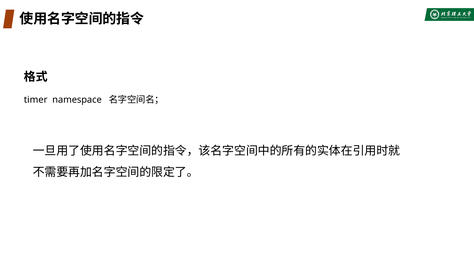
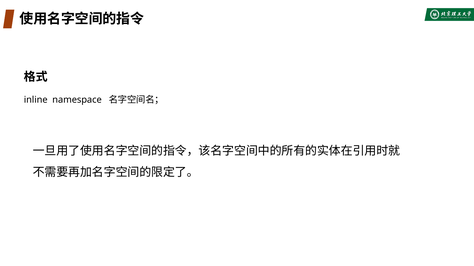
timer: timer -> inline
